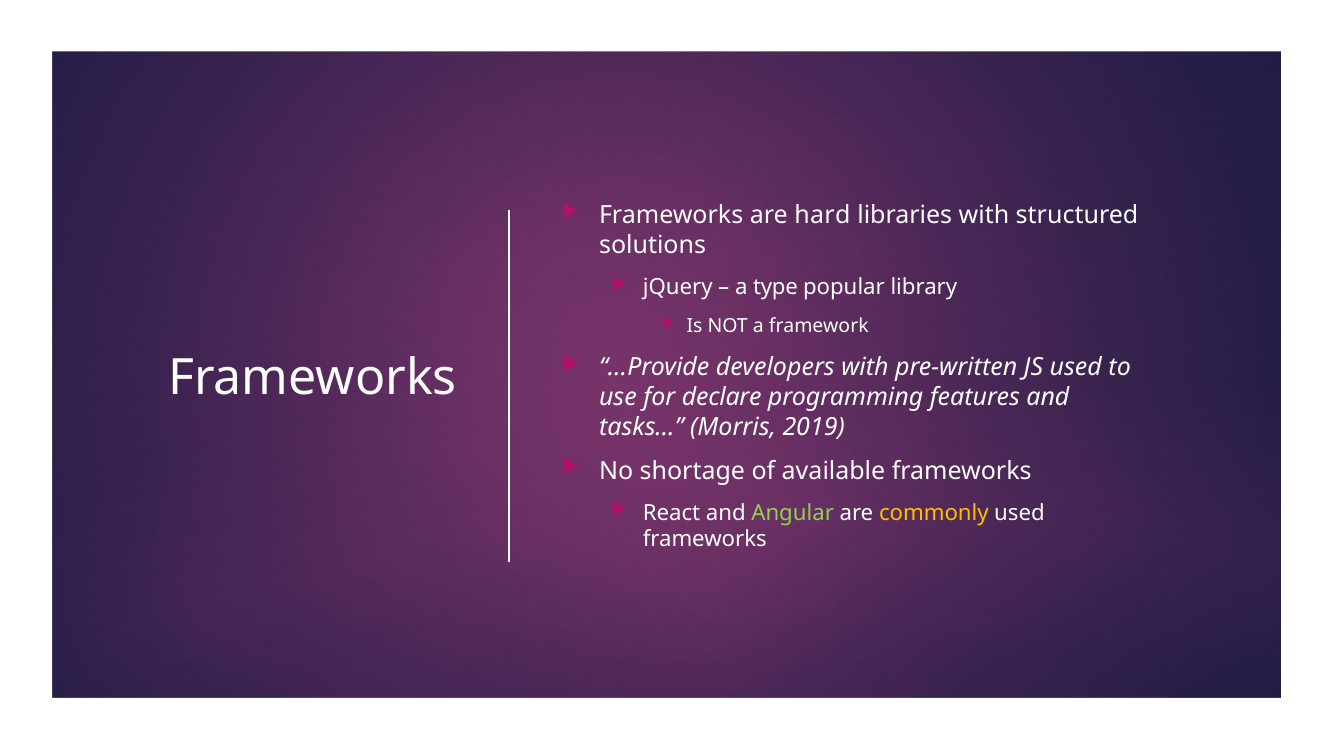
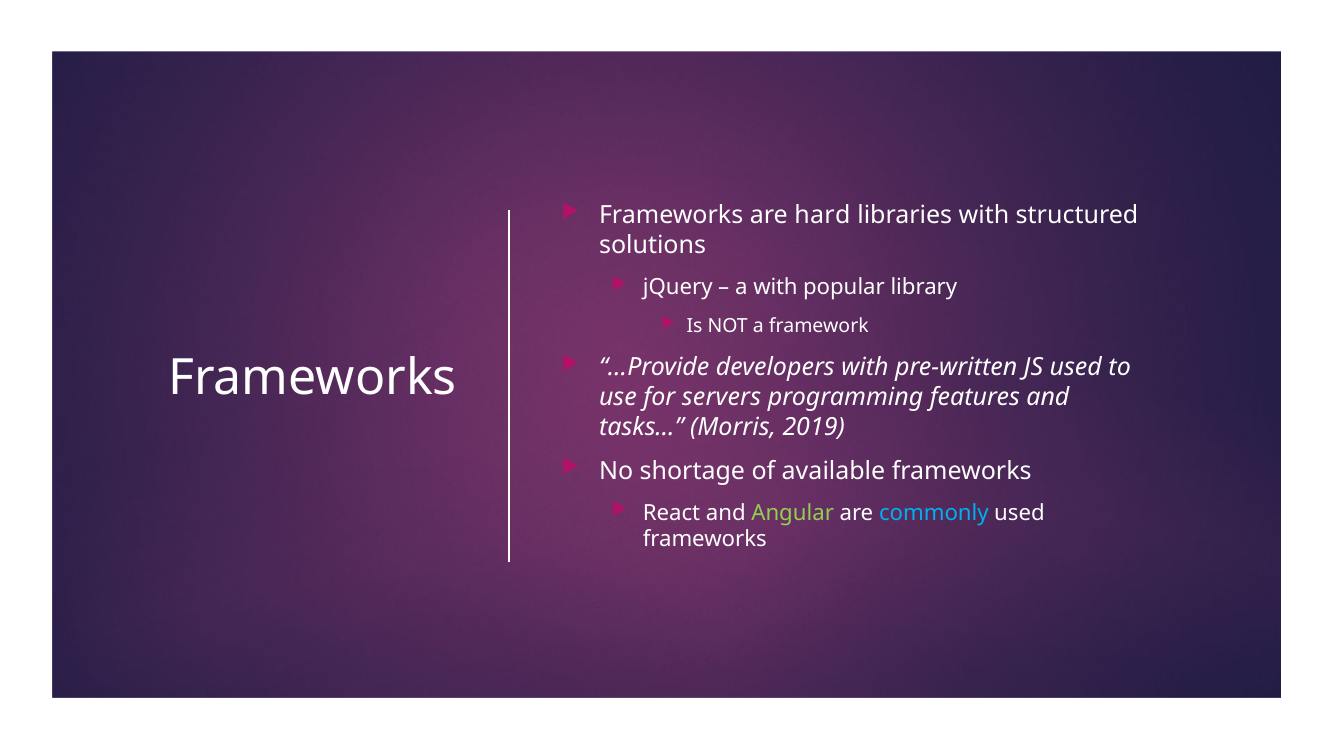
a type: type -> with
declare: declare -> servers
commonly colour: yellow -> light blue
